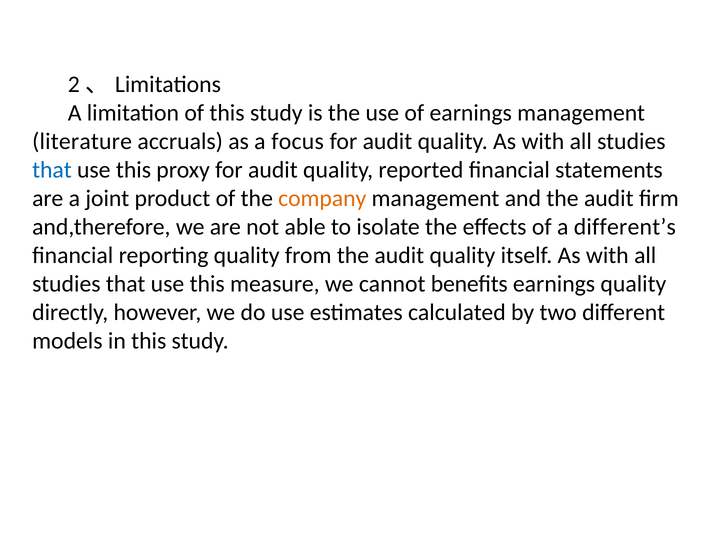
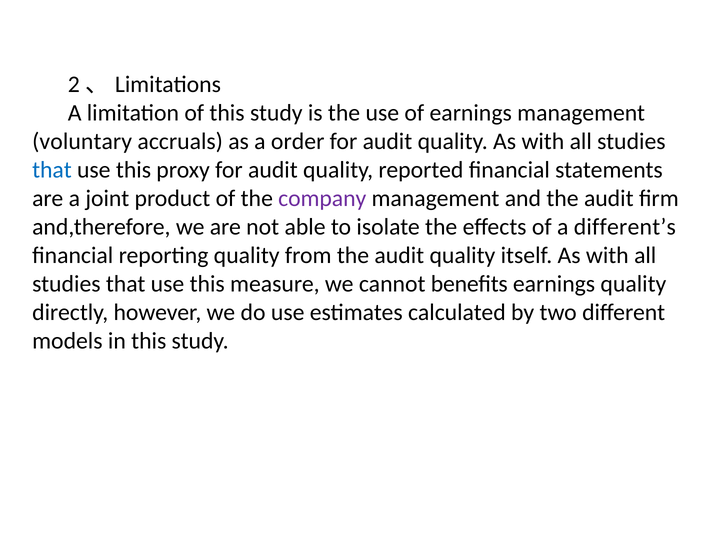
literature: literature -> voluntary
focus: focus -> order
company colour: orange -> purple
